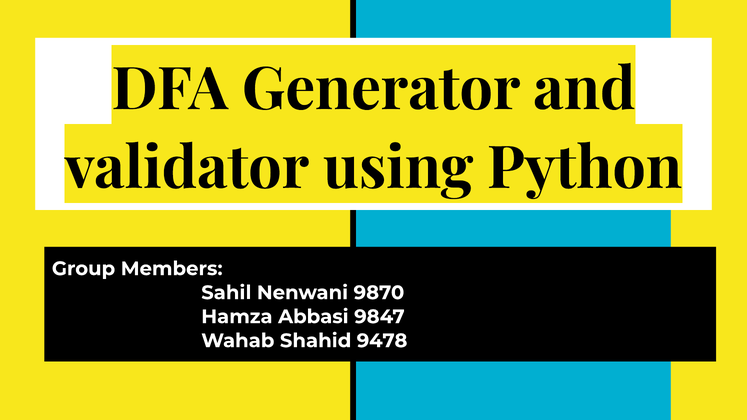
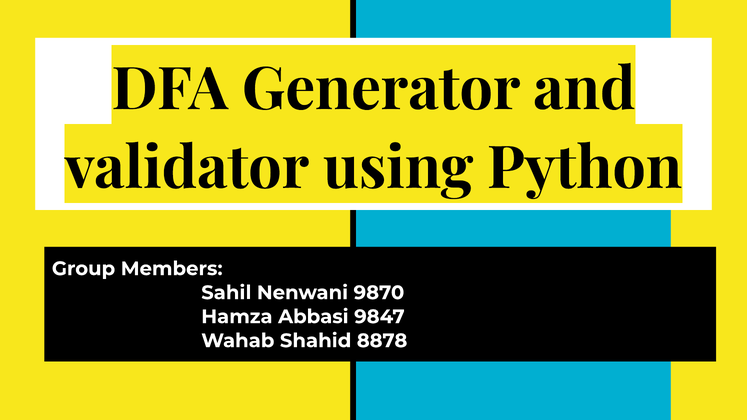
9478: 9478 -> 8878
